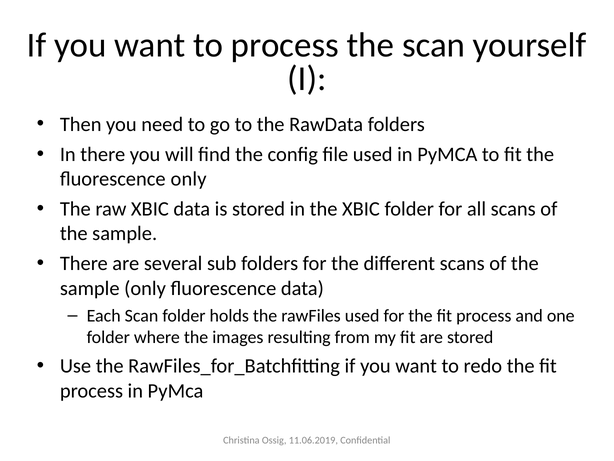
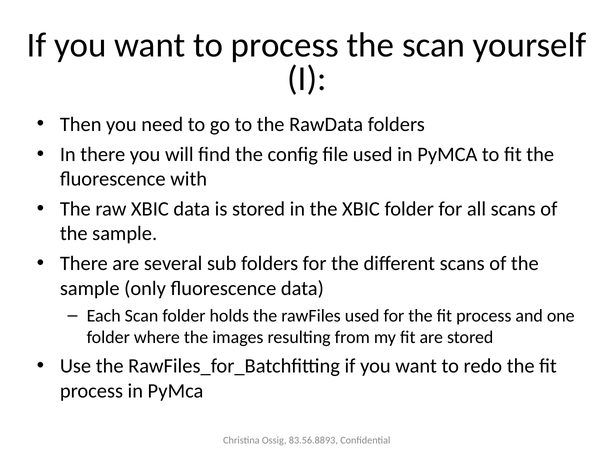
fluorescence only: only -> with
11.06.2019: 11.06.2019 -> 83.56.8893
